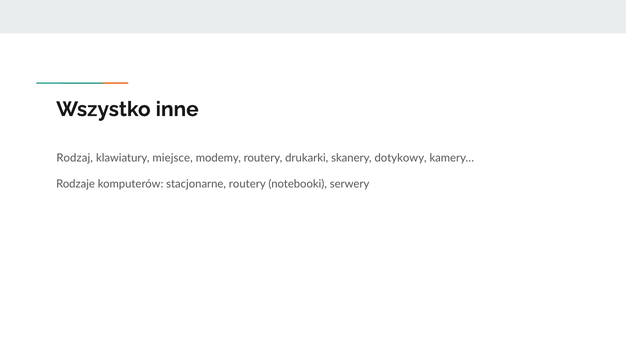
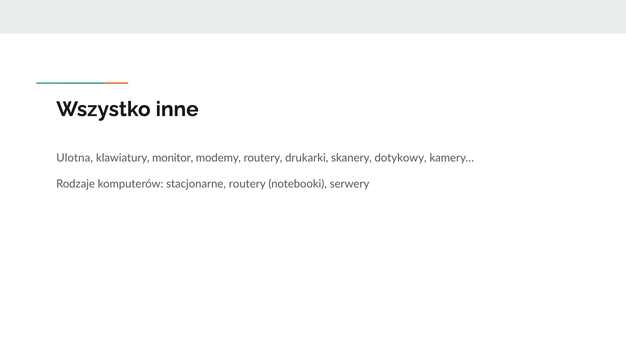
Rodzaj: Rodzaj -> Ulotna
miejsce: miejsce -> monitor
